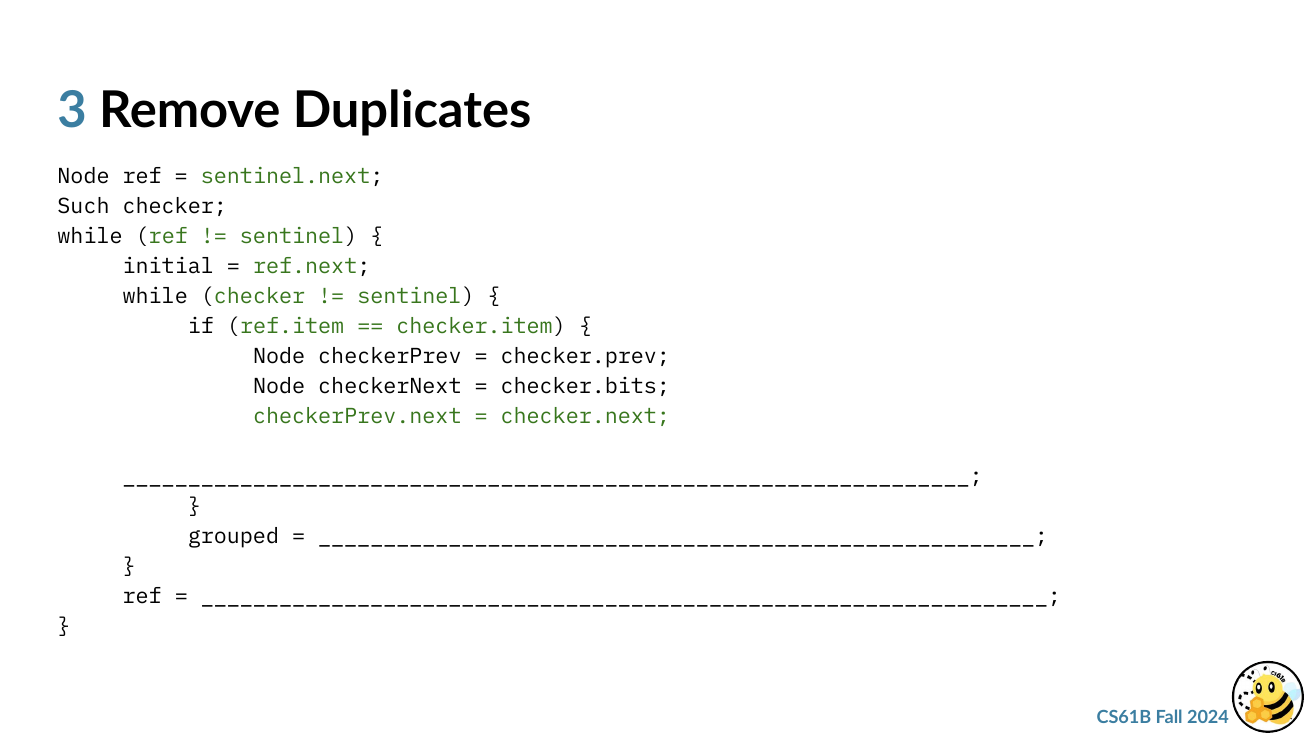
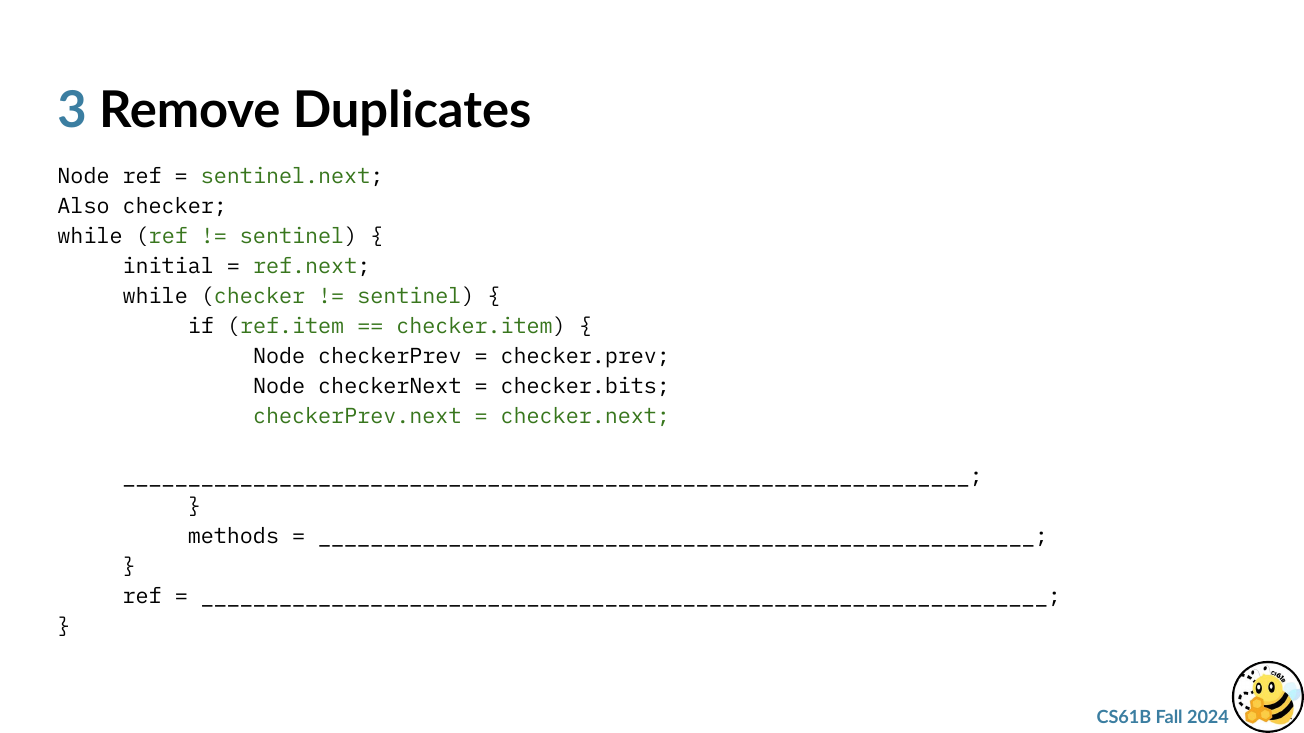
Such: Such -> Also
grouped: grouped -> methods
